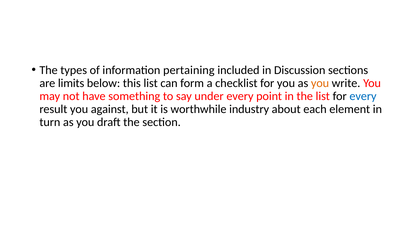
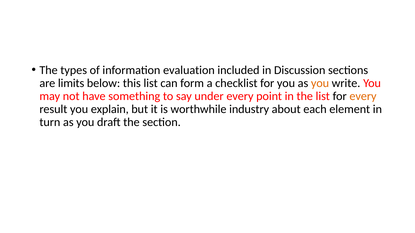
pertaining: pertaining -> evaluation
every at (363, 96) colour: blue -> orange
against: against -> explain
